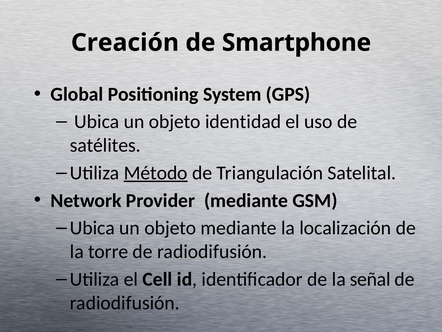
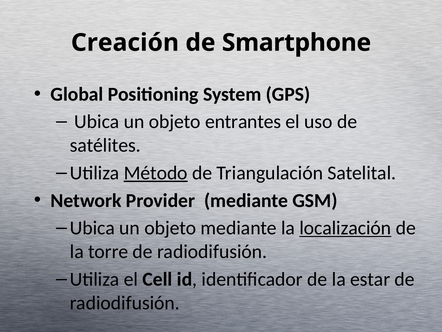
identidad: identidad -> entrantes
localización underline: none -> present
señal: señal -> estar
